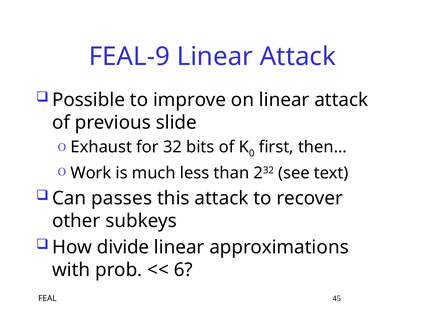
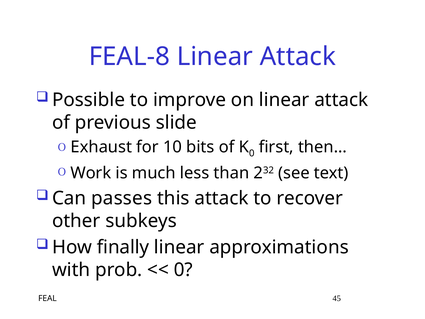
FEAL-9: FEAL-9 -> FEAL-8
32: 32 -> 10
divide: divide -> finally
6 at (183, 270): 6 -> 0
